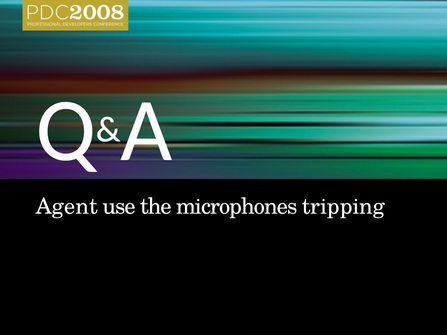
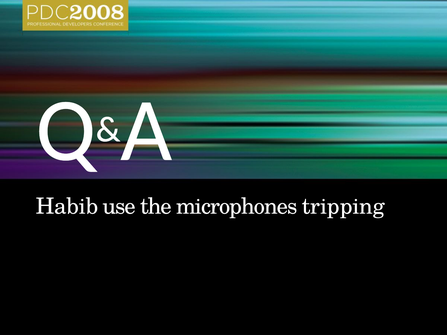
Agent: Agent -> Habib
